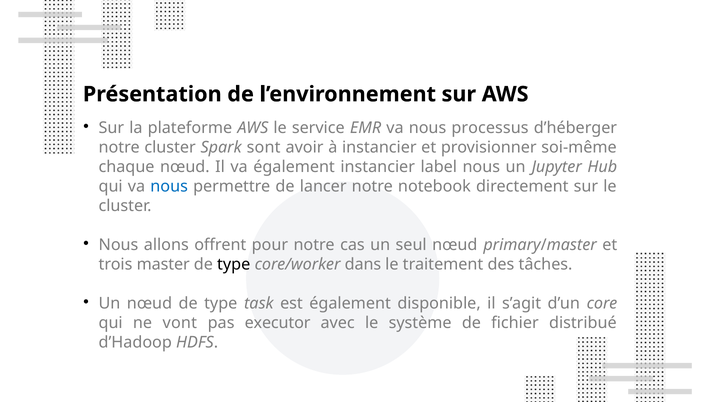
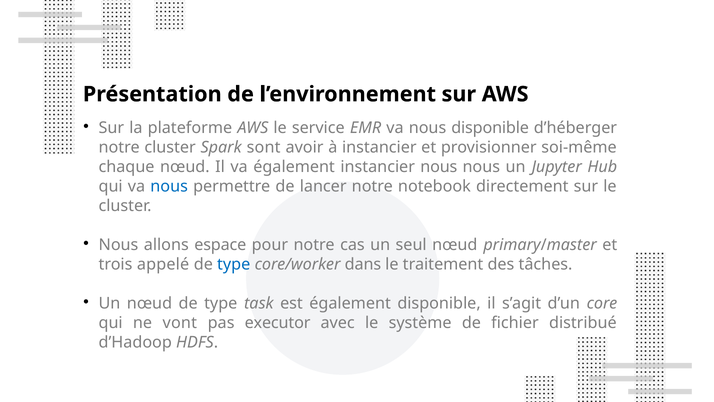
nous processus: processus -> disponible
instancier label: label -> nous
offrent: offrent -> espace
master: master -> appelé
type at (234, 264) colour: black -> blue
